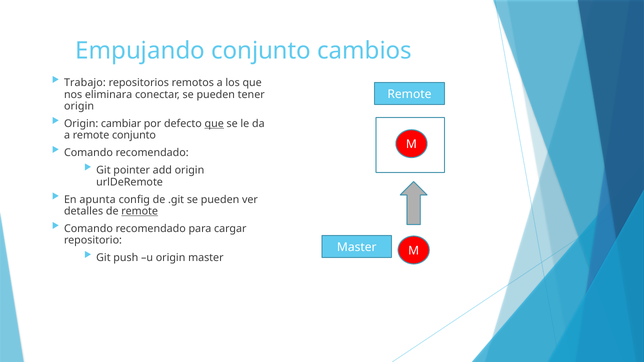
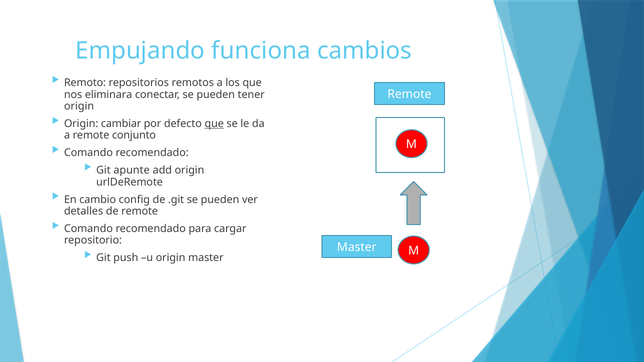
Empujando conjunto: conjunto -> funciona
Trabajo: Trabajo -> Remoto
pointer: pointer -> apunte
apunta: apunta -> cambio
remote at (140, 211) underline: present -> none
